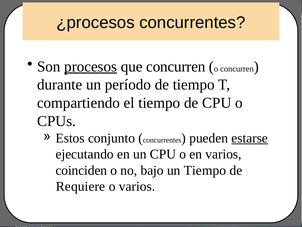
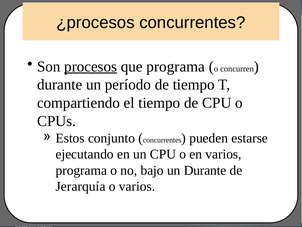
que concurren: concurren -> programa
estarse underline: present -> none
coinciden at (81, 170): coinciden -> programa
un Tiempo: Tiempo -> Durante
Requiere: Requiere -> Jerarquía
